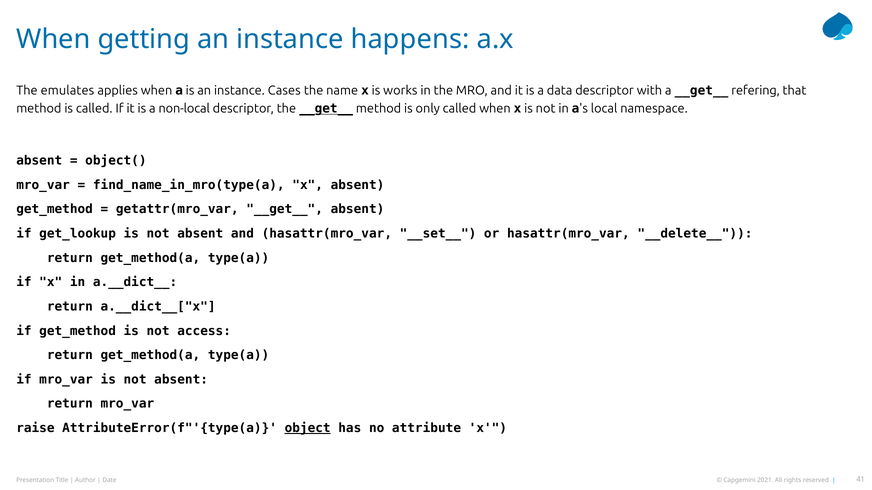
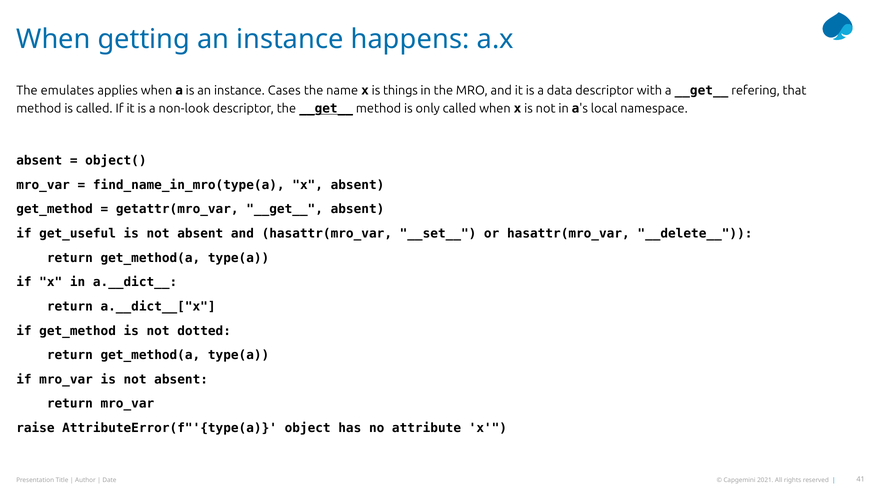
works: works -> things
non-local: non-local -> non-look
get_lookup: get_lookup -> get_useful
access: access -> dotted
object underline: present -> none
